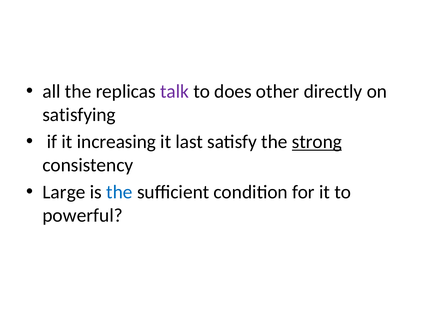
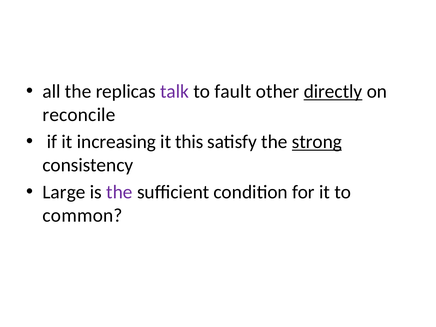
does: does -> fault
directly underline: none -> present
satisfying: satisfying -> reconcile
last: last -> this
the at (119, 192) colour: blue -> purple
powerful: powerful -> common
